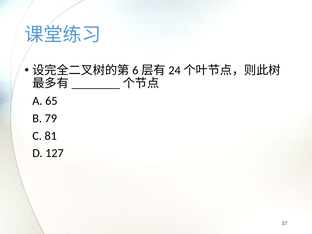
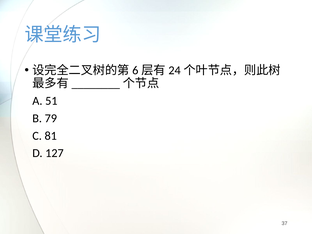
65: 65 -> 51
